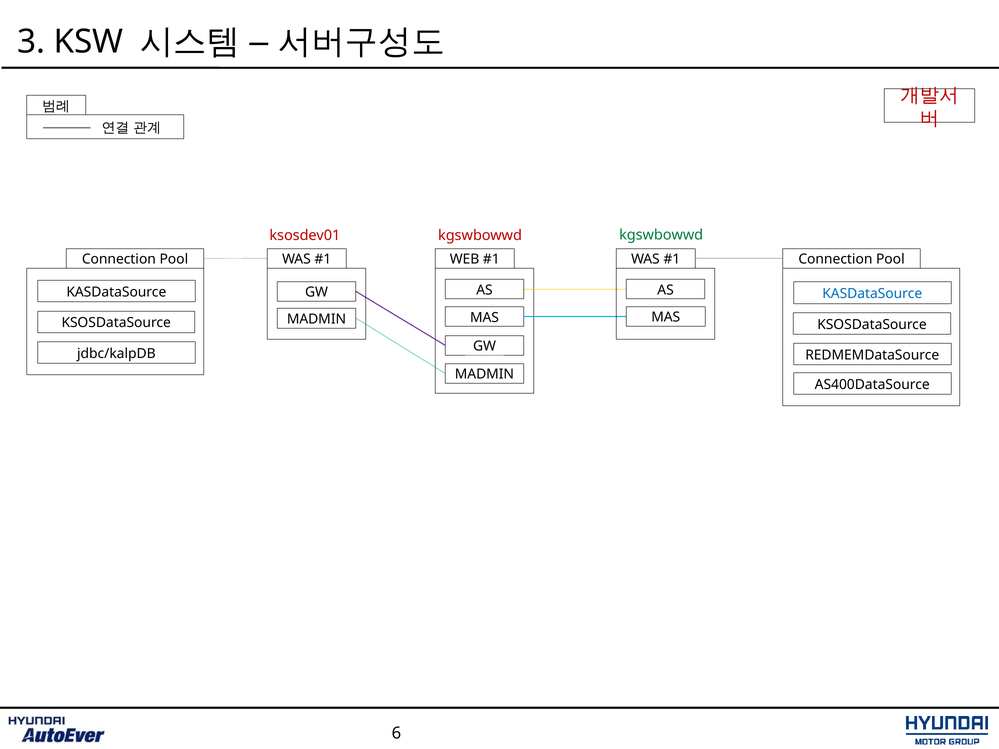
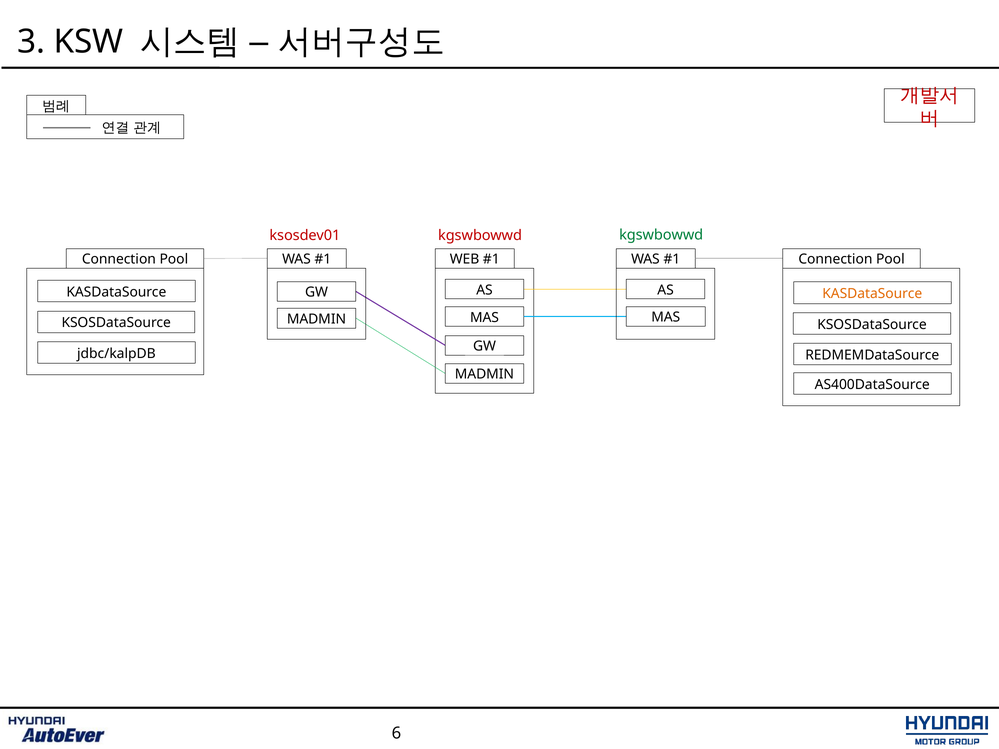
KASDataSource at (872, 294) colour: blue -> orange
